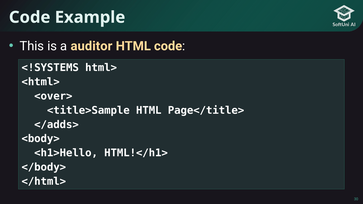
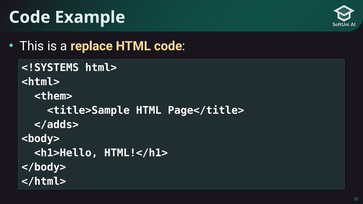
auditor: auditor -> replace
<over>: <over> -> <them>
